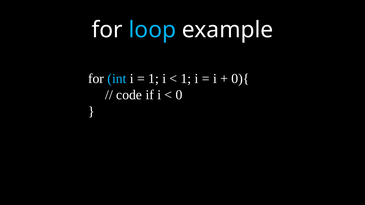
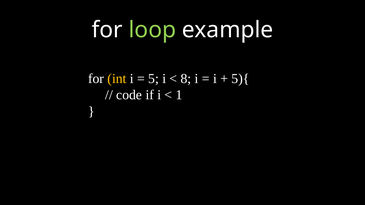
loop colour: light blue -> light green
int colour: light blue -> yellow
1 at (154, 79): 1 -> 5
1 at (186, 79): 1 -> 8
0){: 0){ -> 5){
0: 0 -> 1
